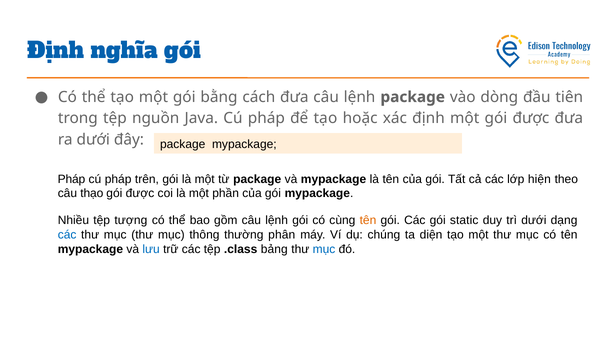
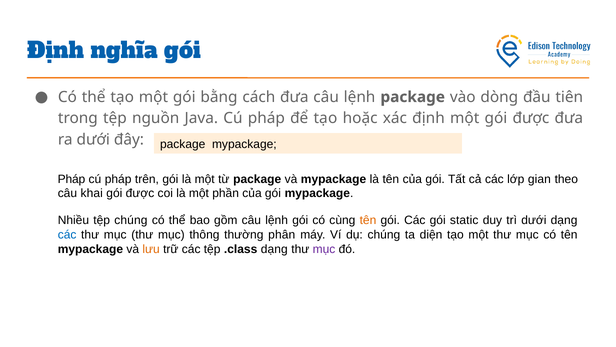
hiện: hiện -> gian
thạo: thạo -> khai
tệp tượng: tượng -> chúng
lưu colour: blue -> orange
.class bảng: bảng -> dạng
mục at (324, 249) colour: blue -> purple
